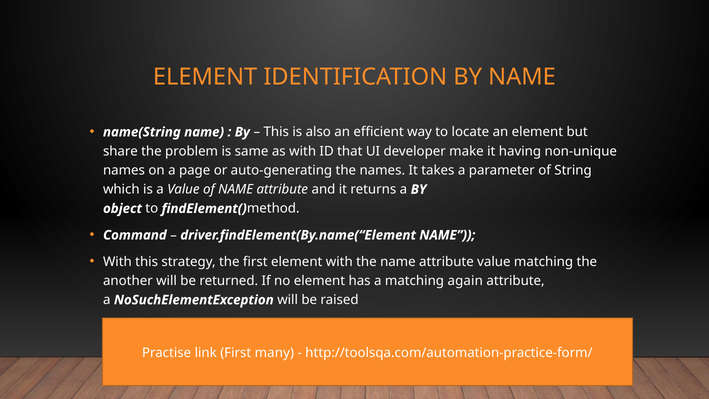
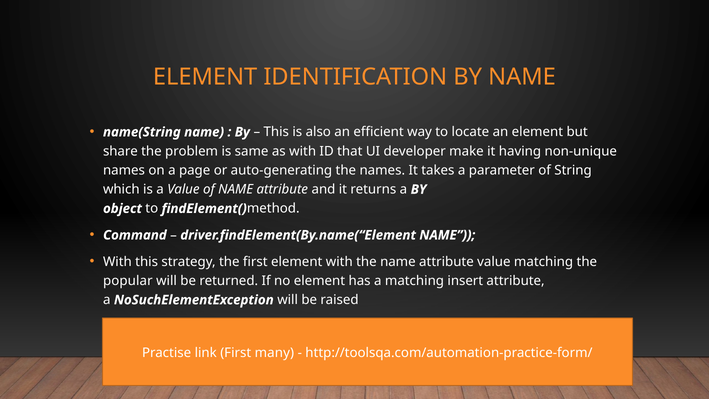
another: another -> popular
again: again -> insert
